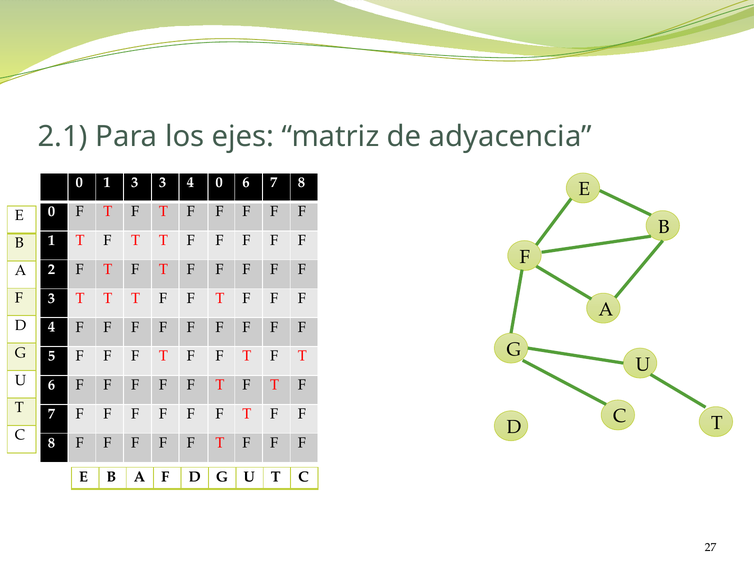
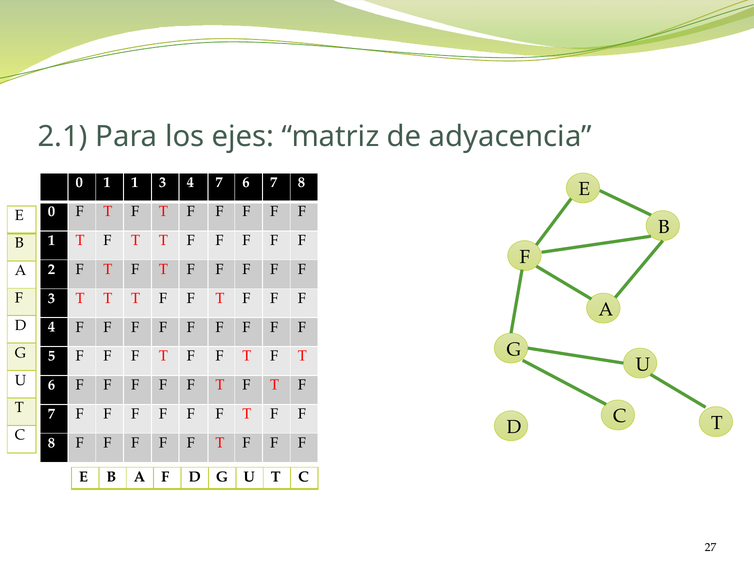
1 3: 3 -> 1
4 0: 0 -> 7
